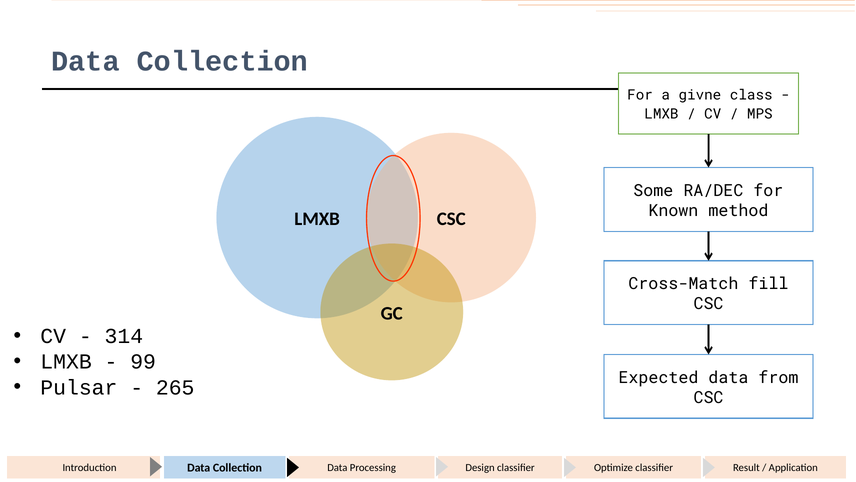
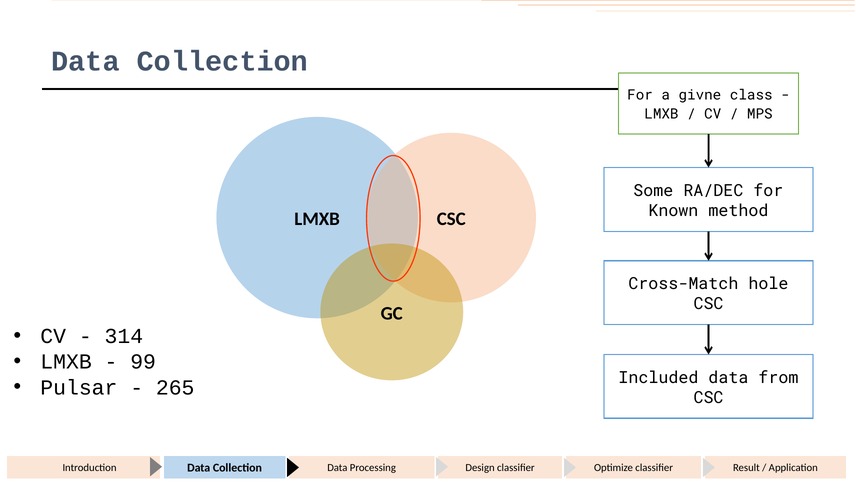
fill: fill -> hole
Expected: Expected -> Included
